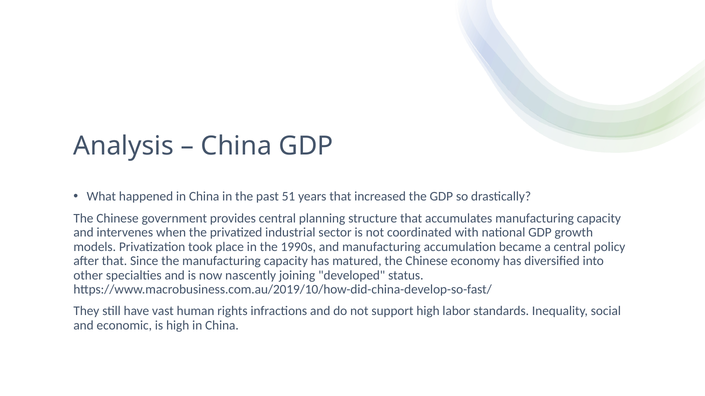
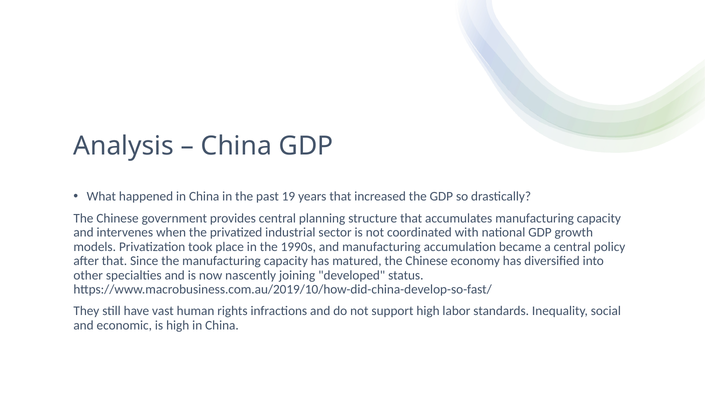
51: 51 -> 19
